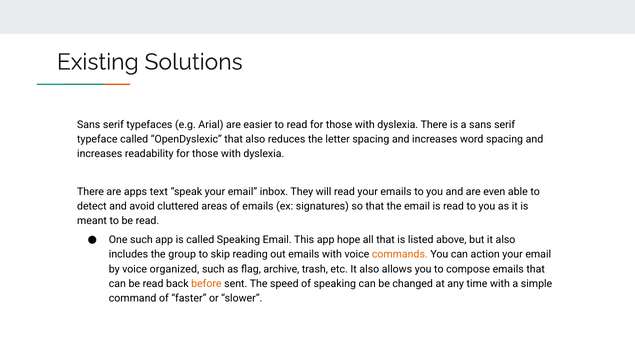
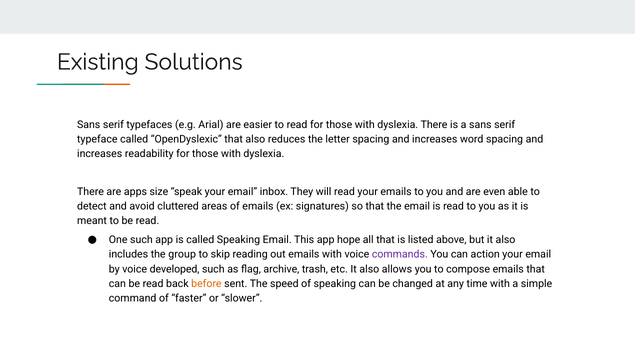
text: text -> size
commands colour: orange -> purple
organized: organized -> developed
